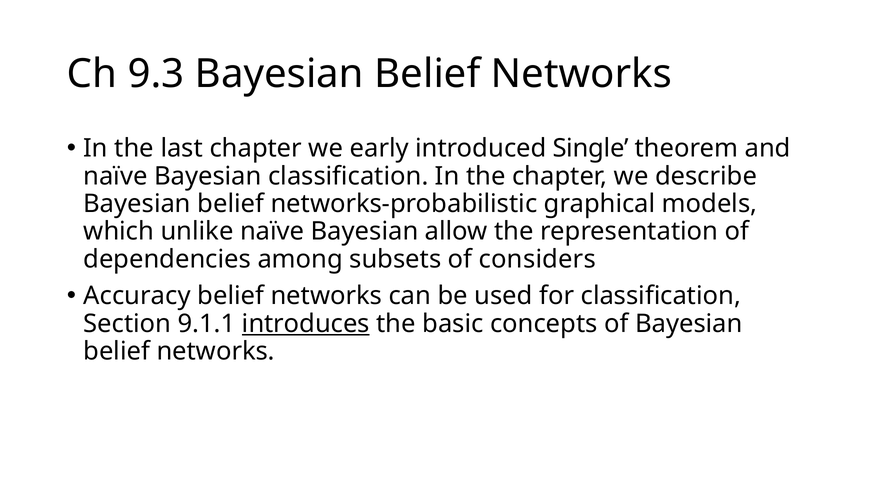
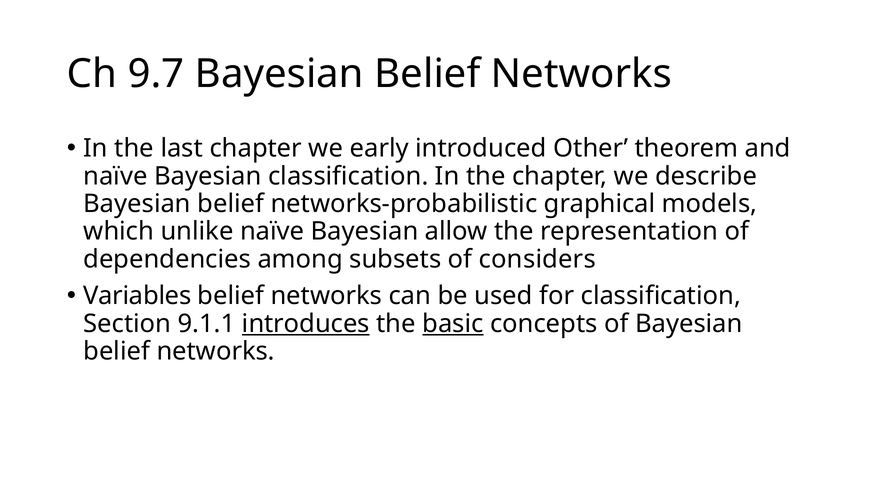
9.3: 9.3 -> 9.7
Single: Single -> Other
Accuracy: Accuracy -> Variables
basic underline: none -> present
